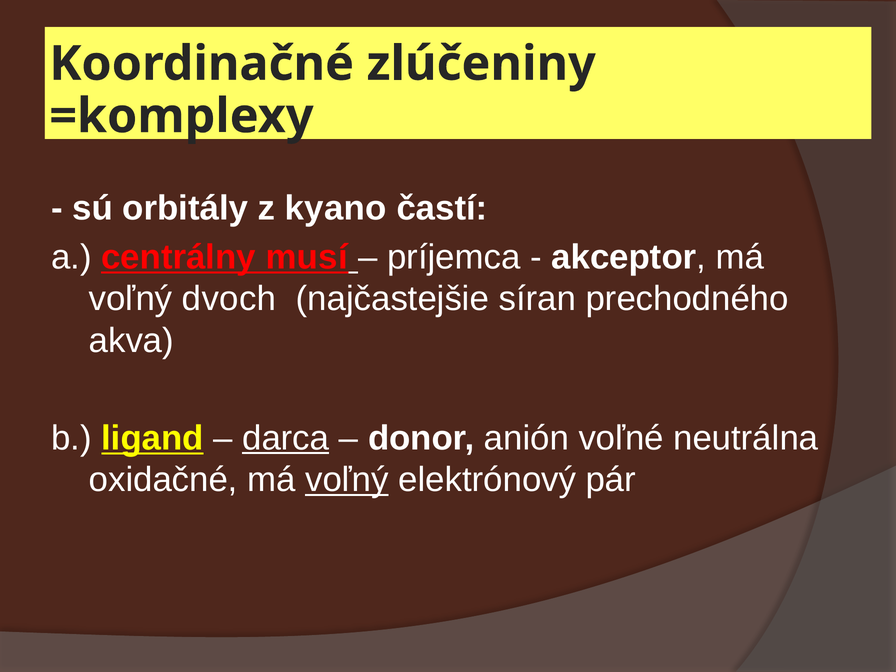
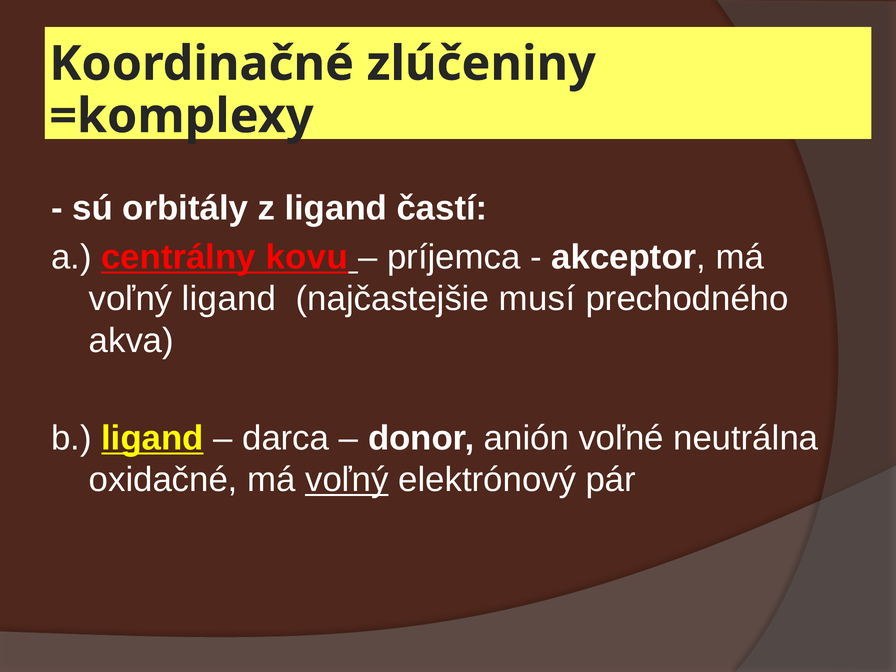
z kyano: kyano -> ligand
musí: musí -> kovu
voľný dvoch: dvoch -> ligand
síran: síran -> musí
darca underline: present -> none
